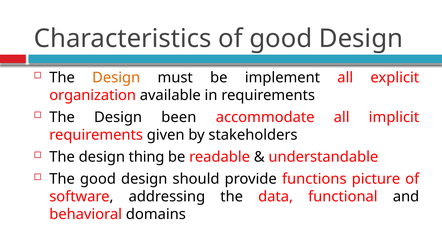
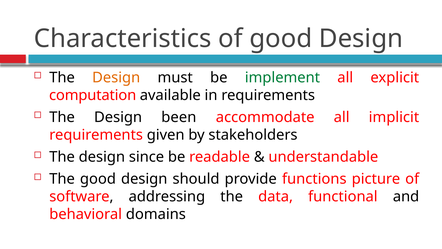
implement colour: black -> green
organization: organization -> computation
thing: thing -> since
